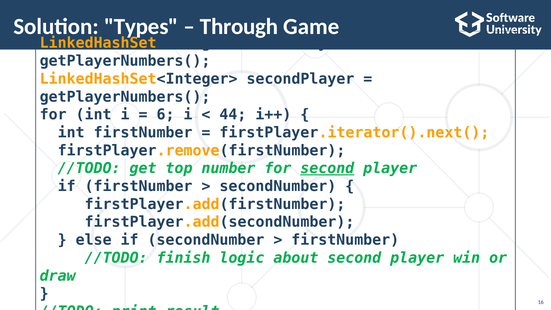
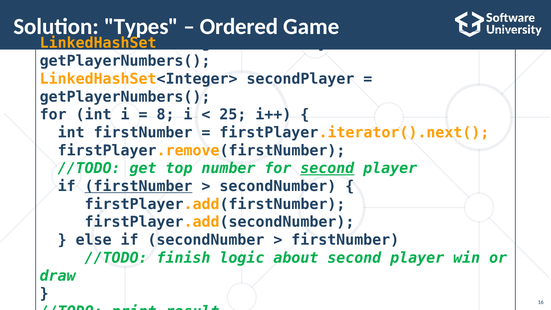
Through: Through -> Ordered
6: 6 -> 8
44: 44 -> 25
firstNumber at (139, 186) underline: none -> present
